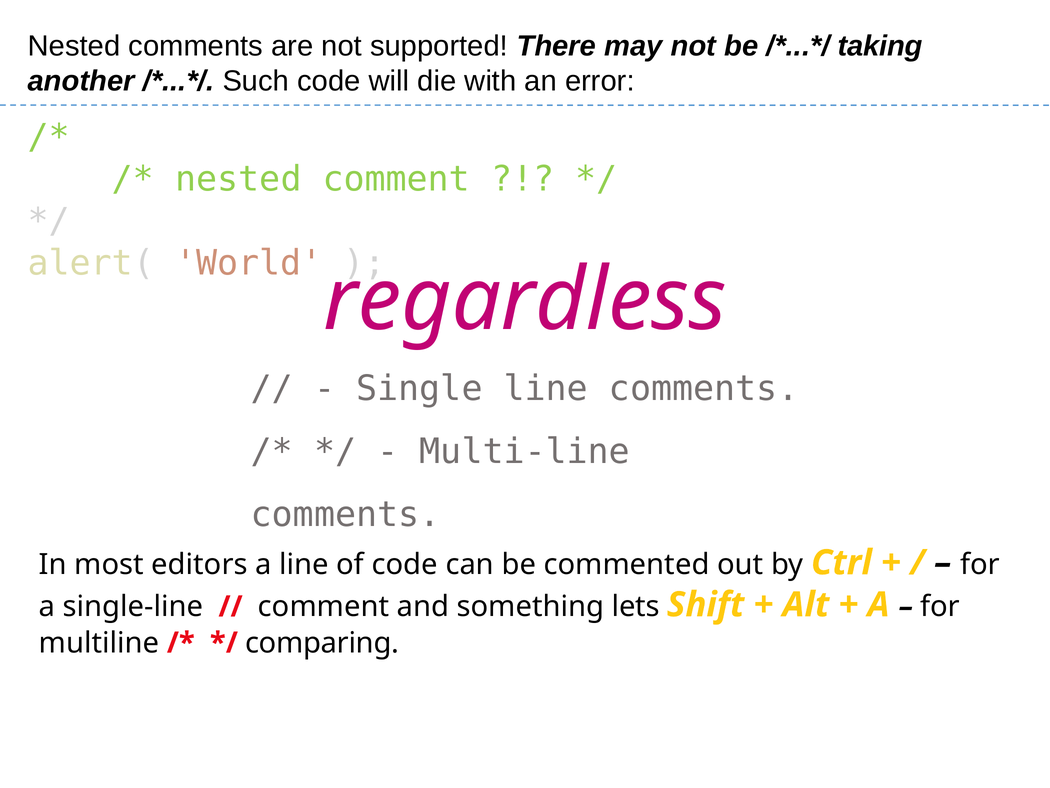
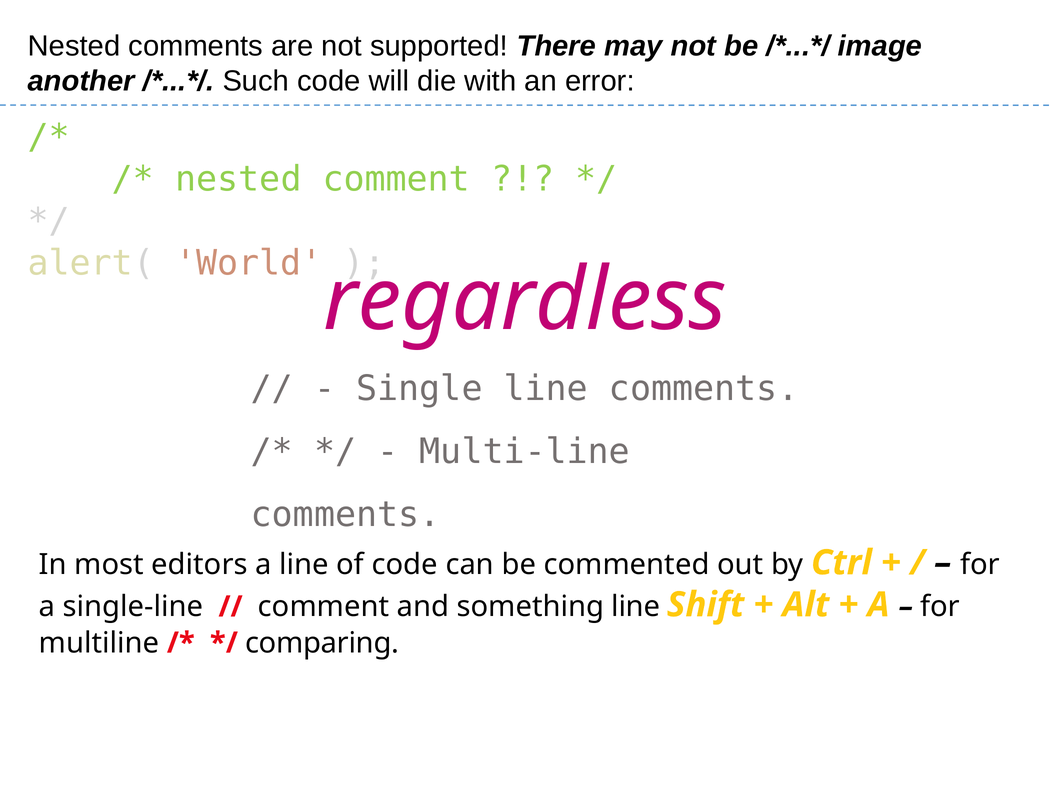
taking: taking -> image
something lets: lets -> line
